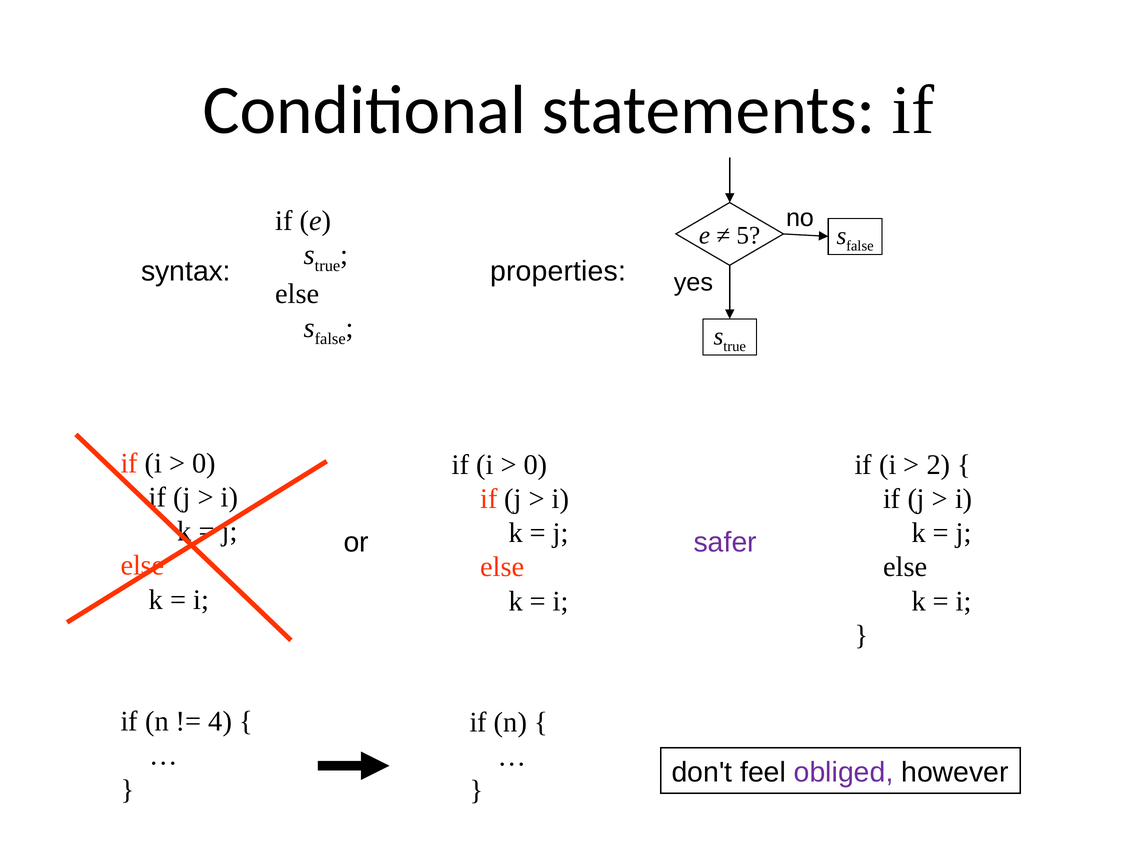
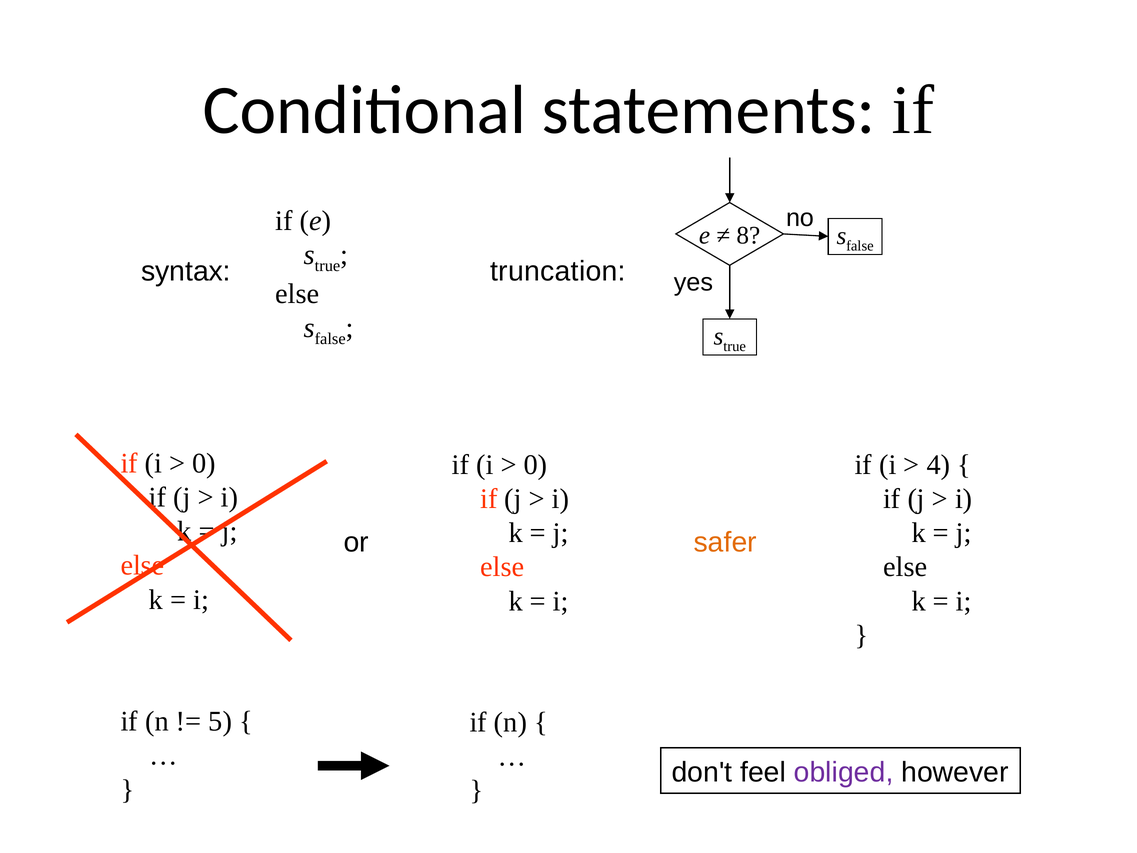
5: 5 -> 8
properties: properties -> truncation
2: 2 -> 4
safer colour: purple -> orange
4: 4 -> 5
